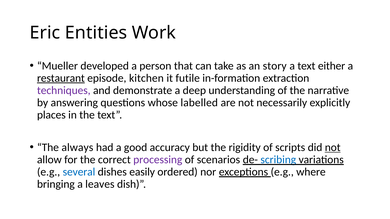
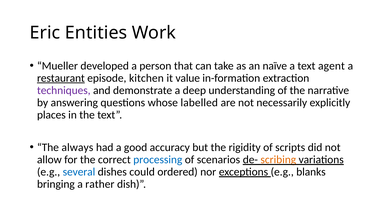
story: story -> naïve
either: either -> agent
futile: futile -> value
not at (333, 148) underline: present -> none
processing colour: purple -> blue
scribing colour: blue -> orange
easily: easily -> could
where: where -> blanks
leaves: leaves -> rather
